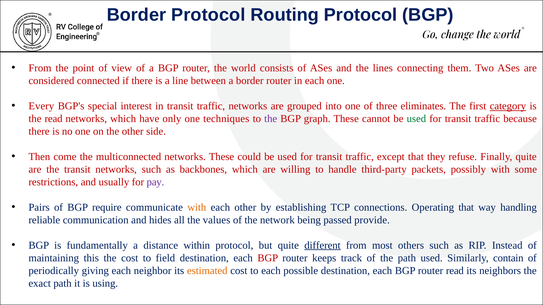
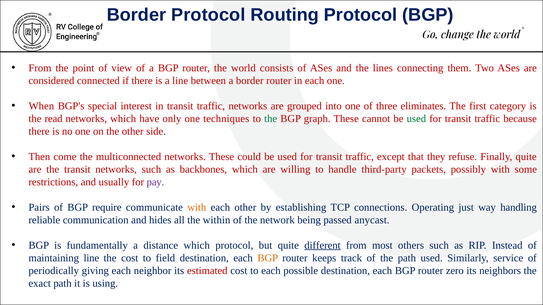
Every: Every -> When
category underline: present -> none
the at (271, 119) colour: purple -> green
Operating that: that -> just
values: values -> within
provide: provide -> anycast
distance within: within -> which
maintaining this: this -> line
BGP at (268, 258) colour: red -> orange
contain: contain -> service
estimated colour: orange -> red
router read: read -> zero
